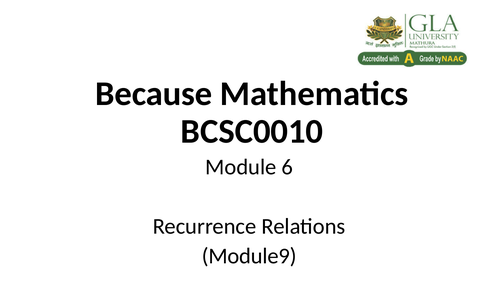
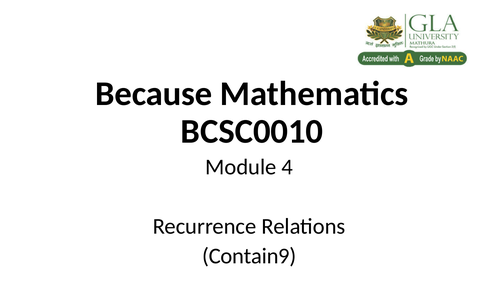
6: 6 -> 4
Module9: Module9 -> Contain9
